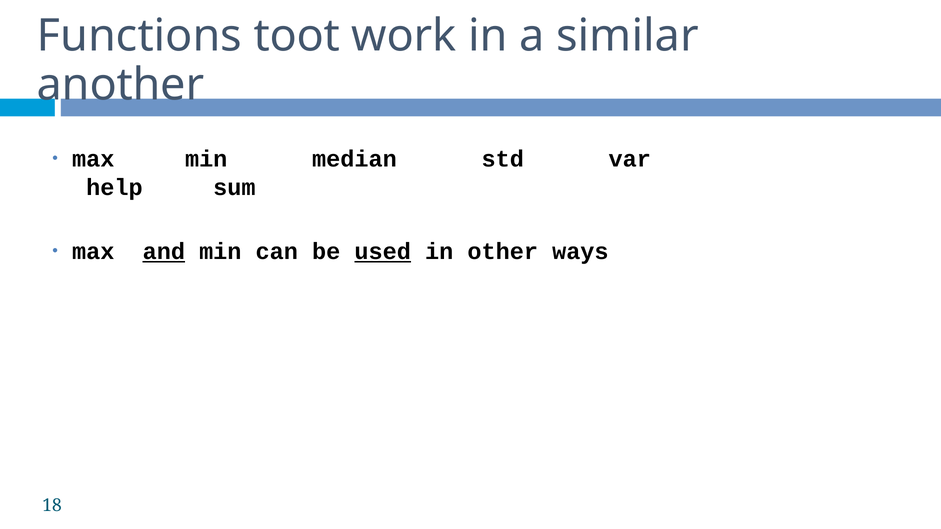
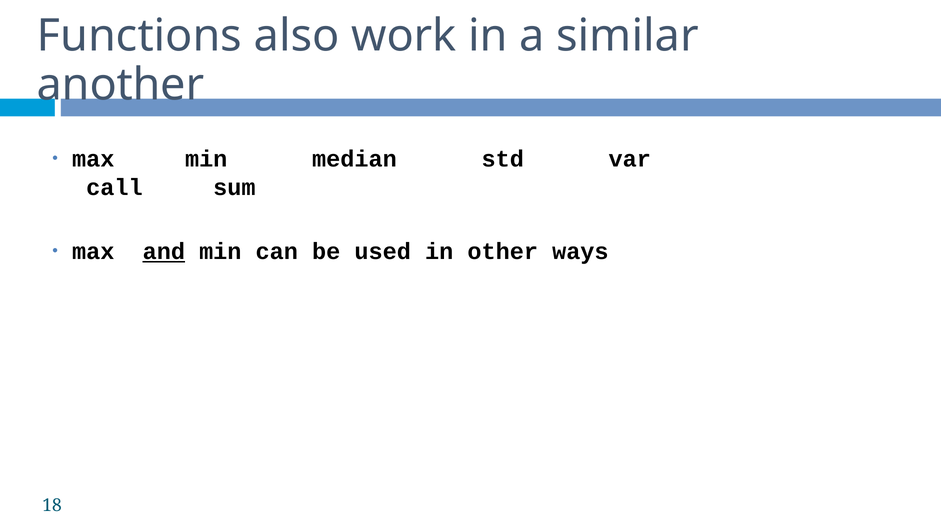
toot: toot -> also
help: help -> call
used underline: present -> none
